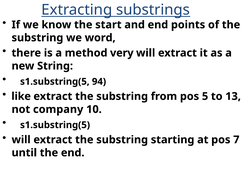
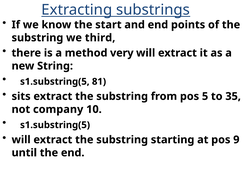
word: word -> third
94: 94 -> 81
like: like -> sits
13: 13 -> 35
7: 7 -> 9
